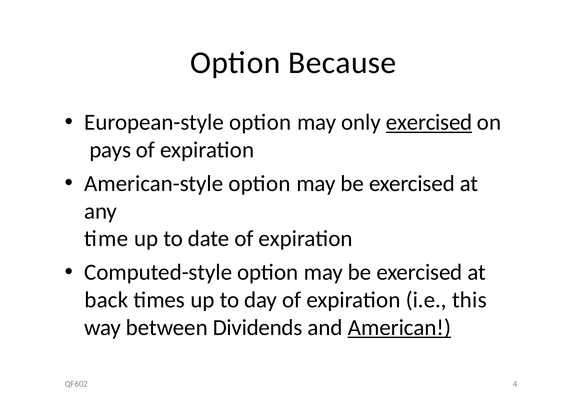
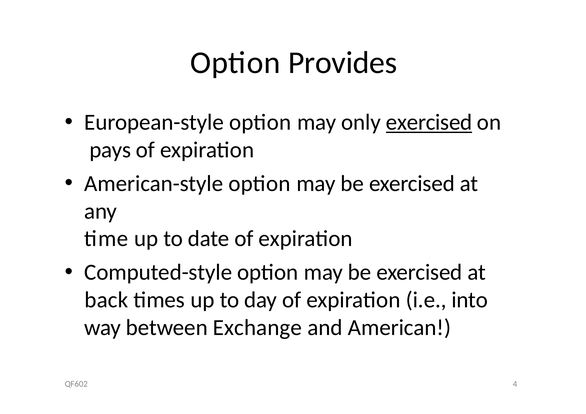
Because: Because -> Provides
this: this -> into
Dividends: Dividends -> Exchange
American underline: present -> none
